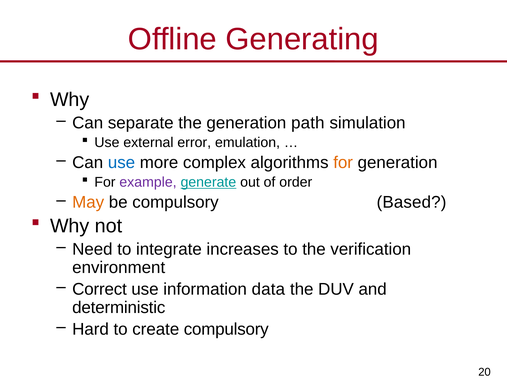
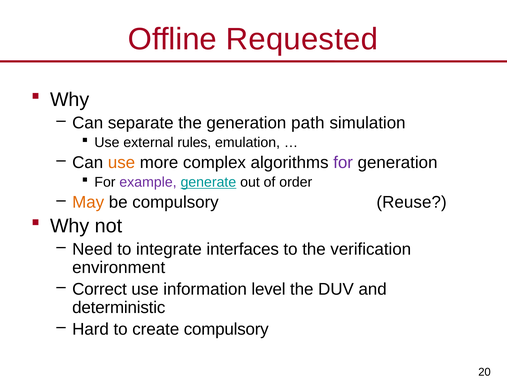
Generating: Generating -> Requested
error: error -> rules
use at (121, 162) colour: blue -> orange
for at (343, 162) colour: orange -> purple
Based: Based -> Reuse
increases: increases -> interfaces
data: data -> level
